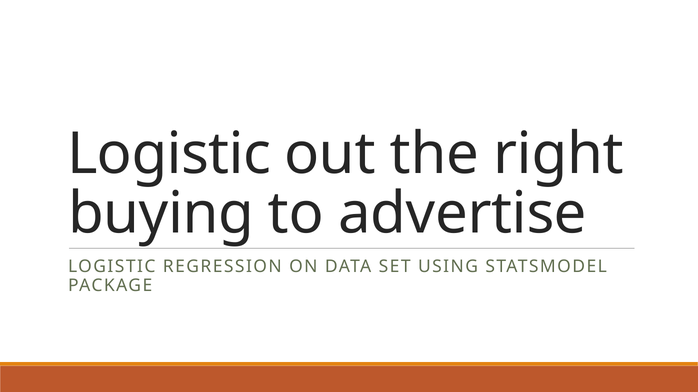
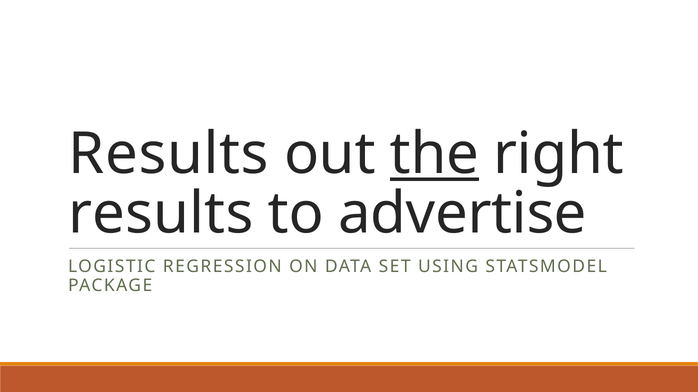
Logistic at (169, 155): Logistic -> Results
the underline: none -> present
buying at (161, 214): buying -> results
